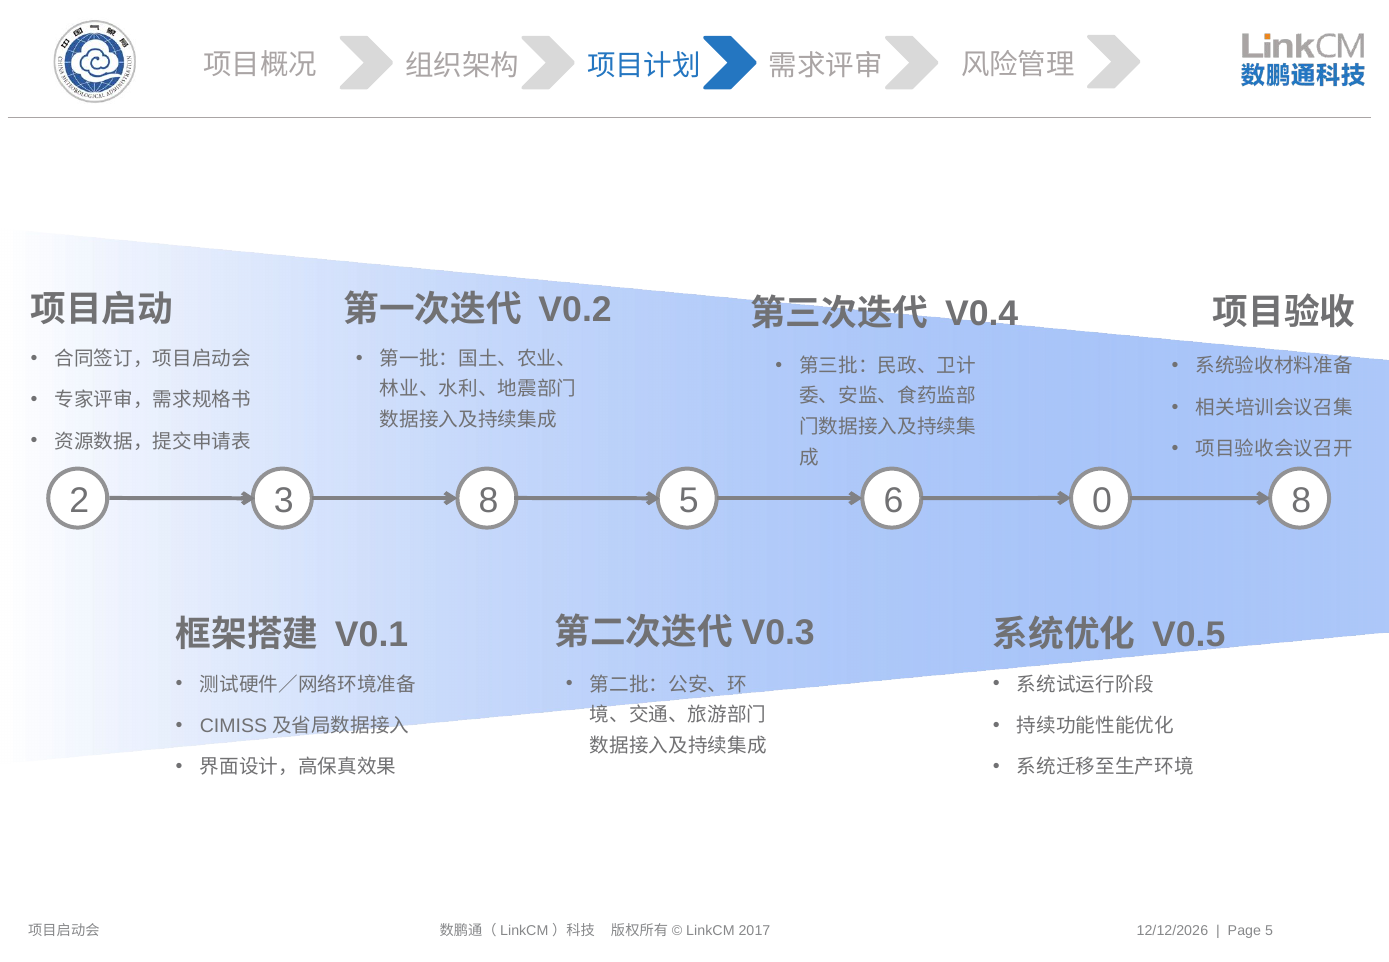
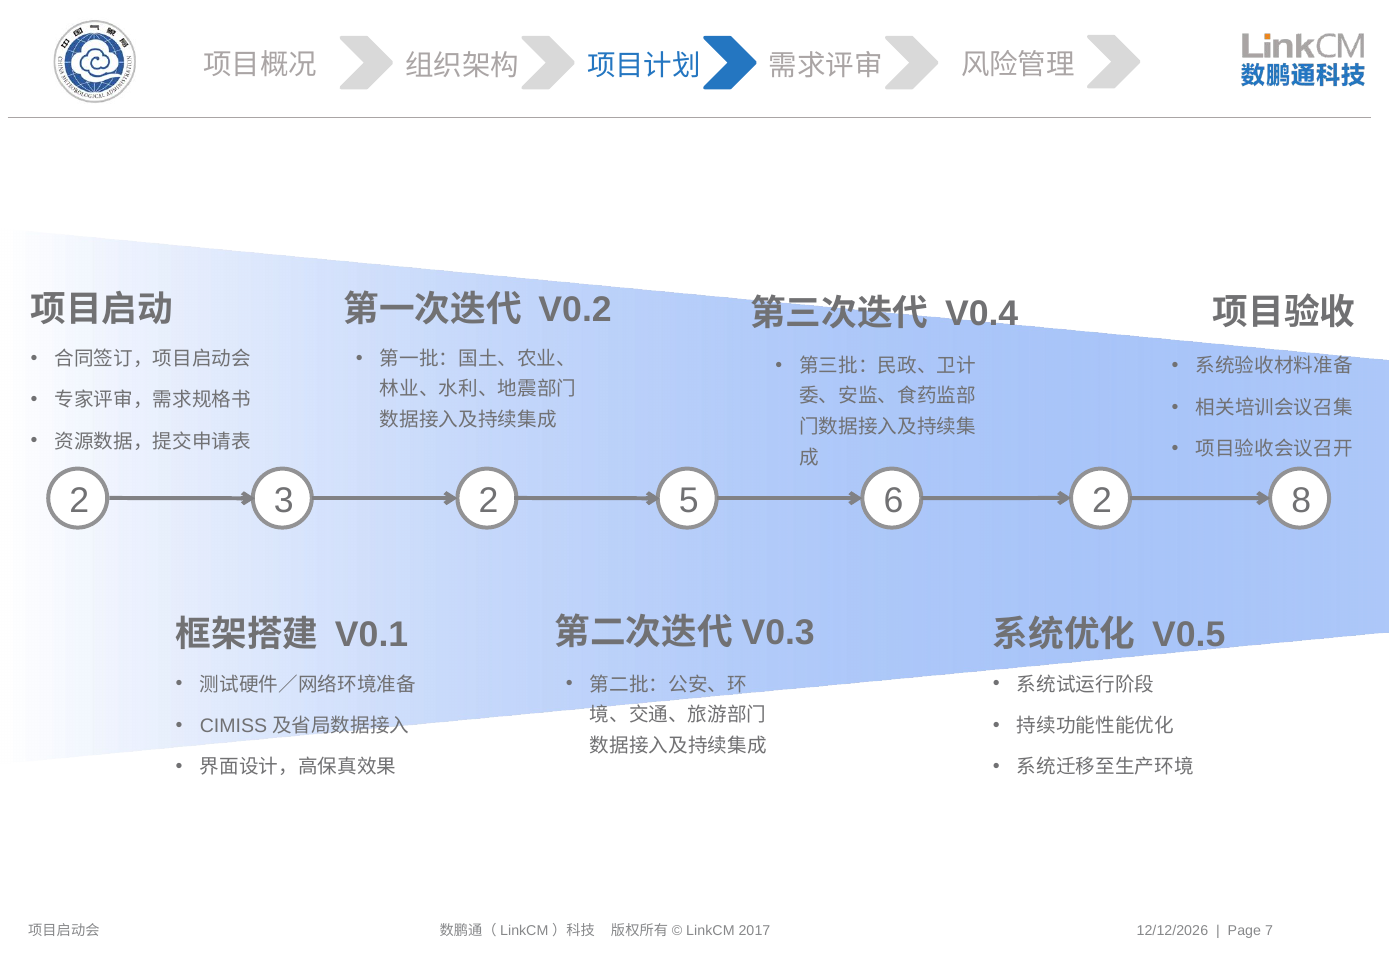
3 8: 8 -> 2
6 0: 0 -> 2
5 at (1269, 931): 5 -> 7
